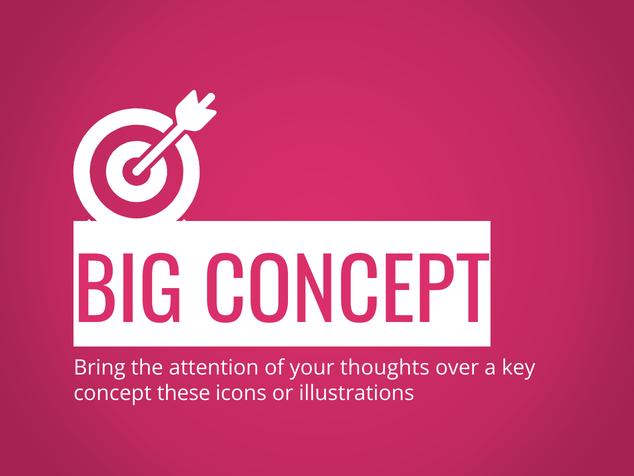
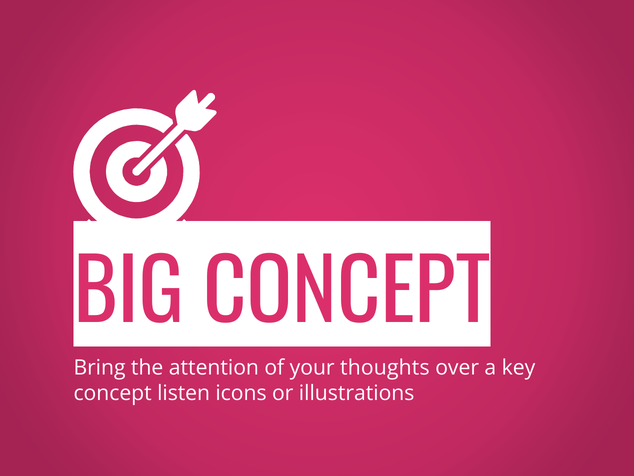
these: these -> listen
